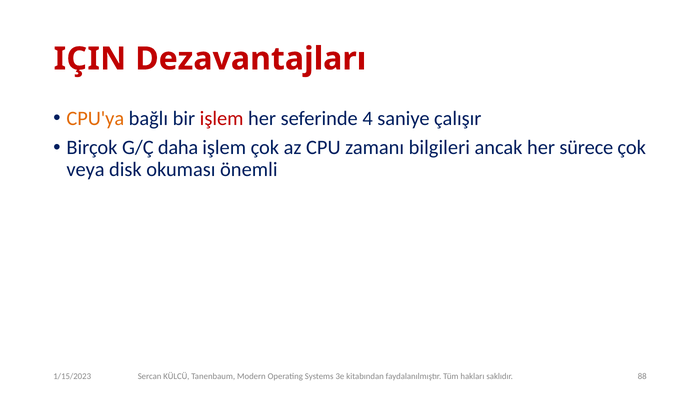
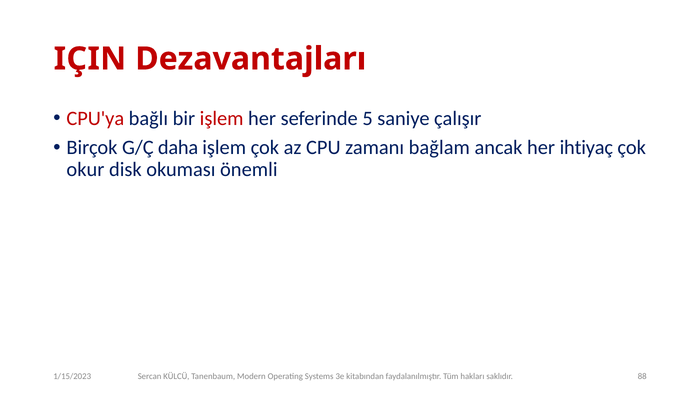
CPU'ya colour: orange -> red
4: 4 -> 5
bilgileri: bilgileri -> bağlam
sürece: sürece -> ihtiyaç
veya: veya -> okur
